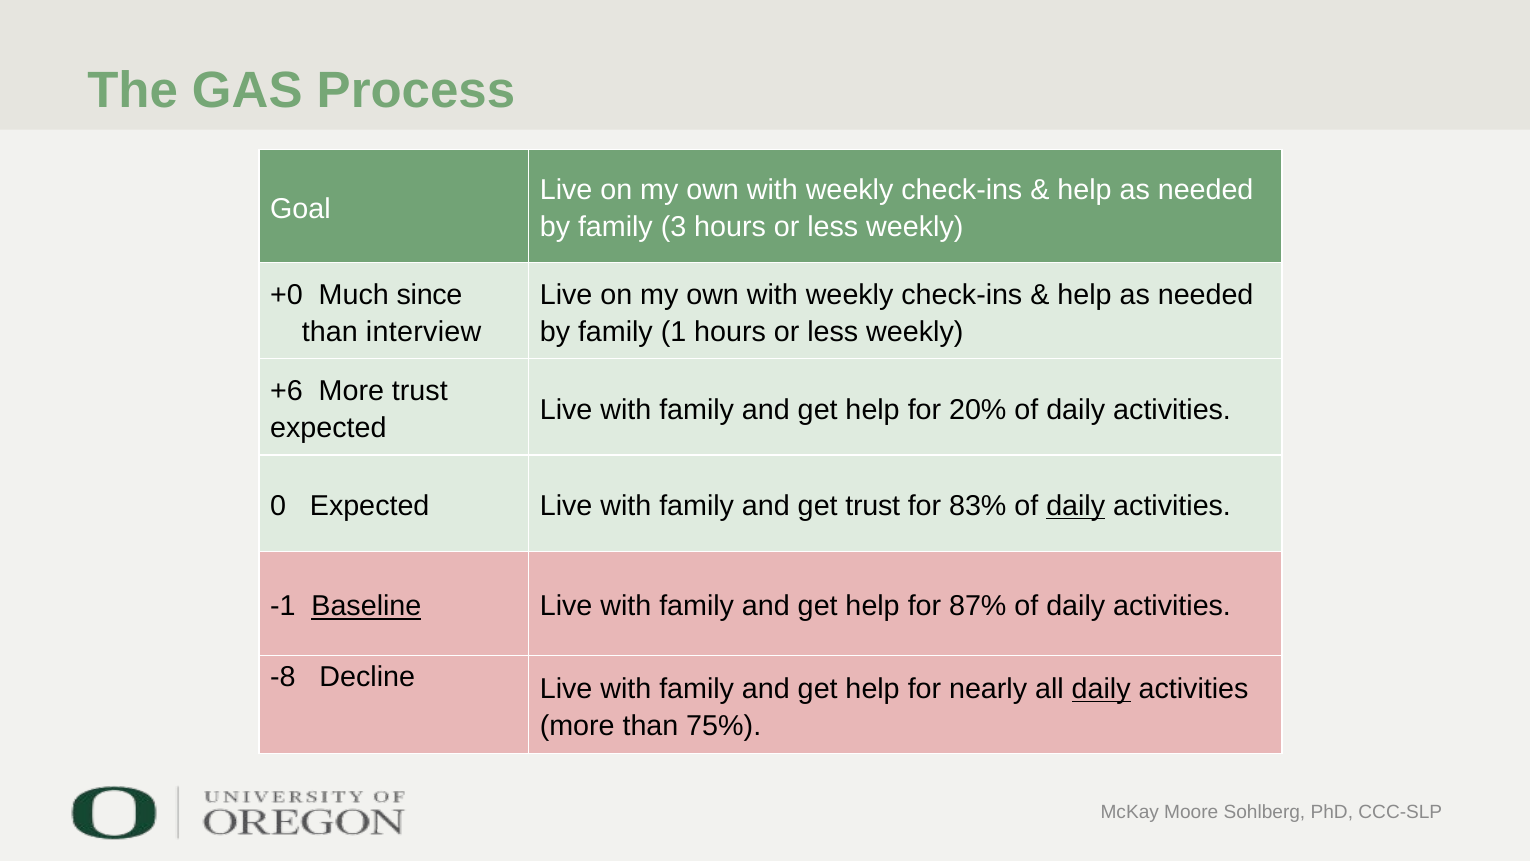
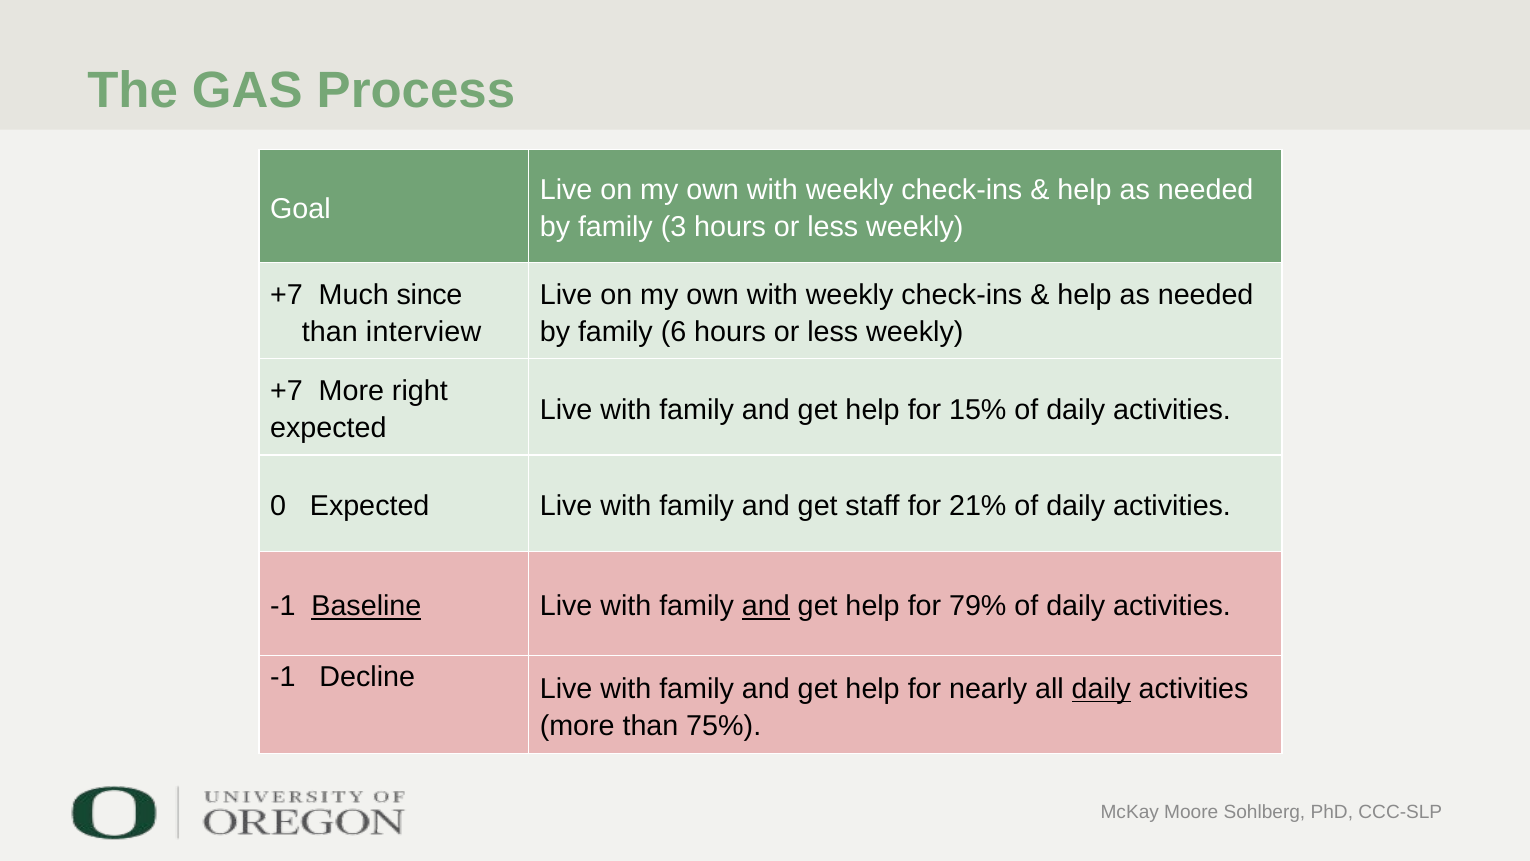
+0 at (287, 295): +0 -> +7
1: 1 -> 6
+6 at (287, 391): +6 -> +7
More trust: trust -> right
20%: 20% -> 15%
get trust: trust -> staff
83%: 83% -> 21%
daily at (1076, 506) underline: present -> none
and at (766, 606) underline: none -> present
87%: 87% -> 79%
-8 at (283, 677): -8 -> -1
